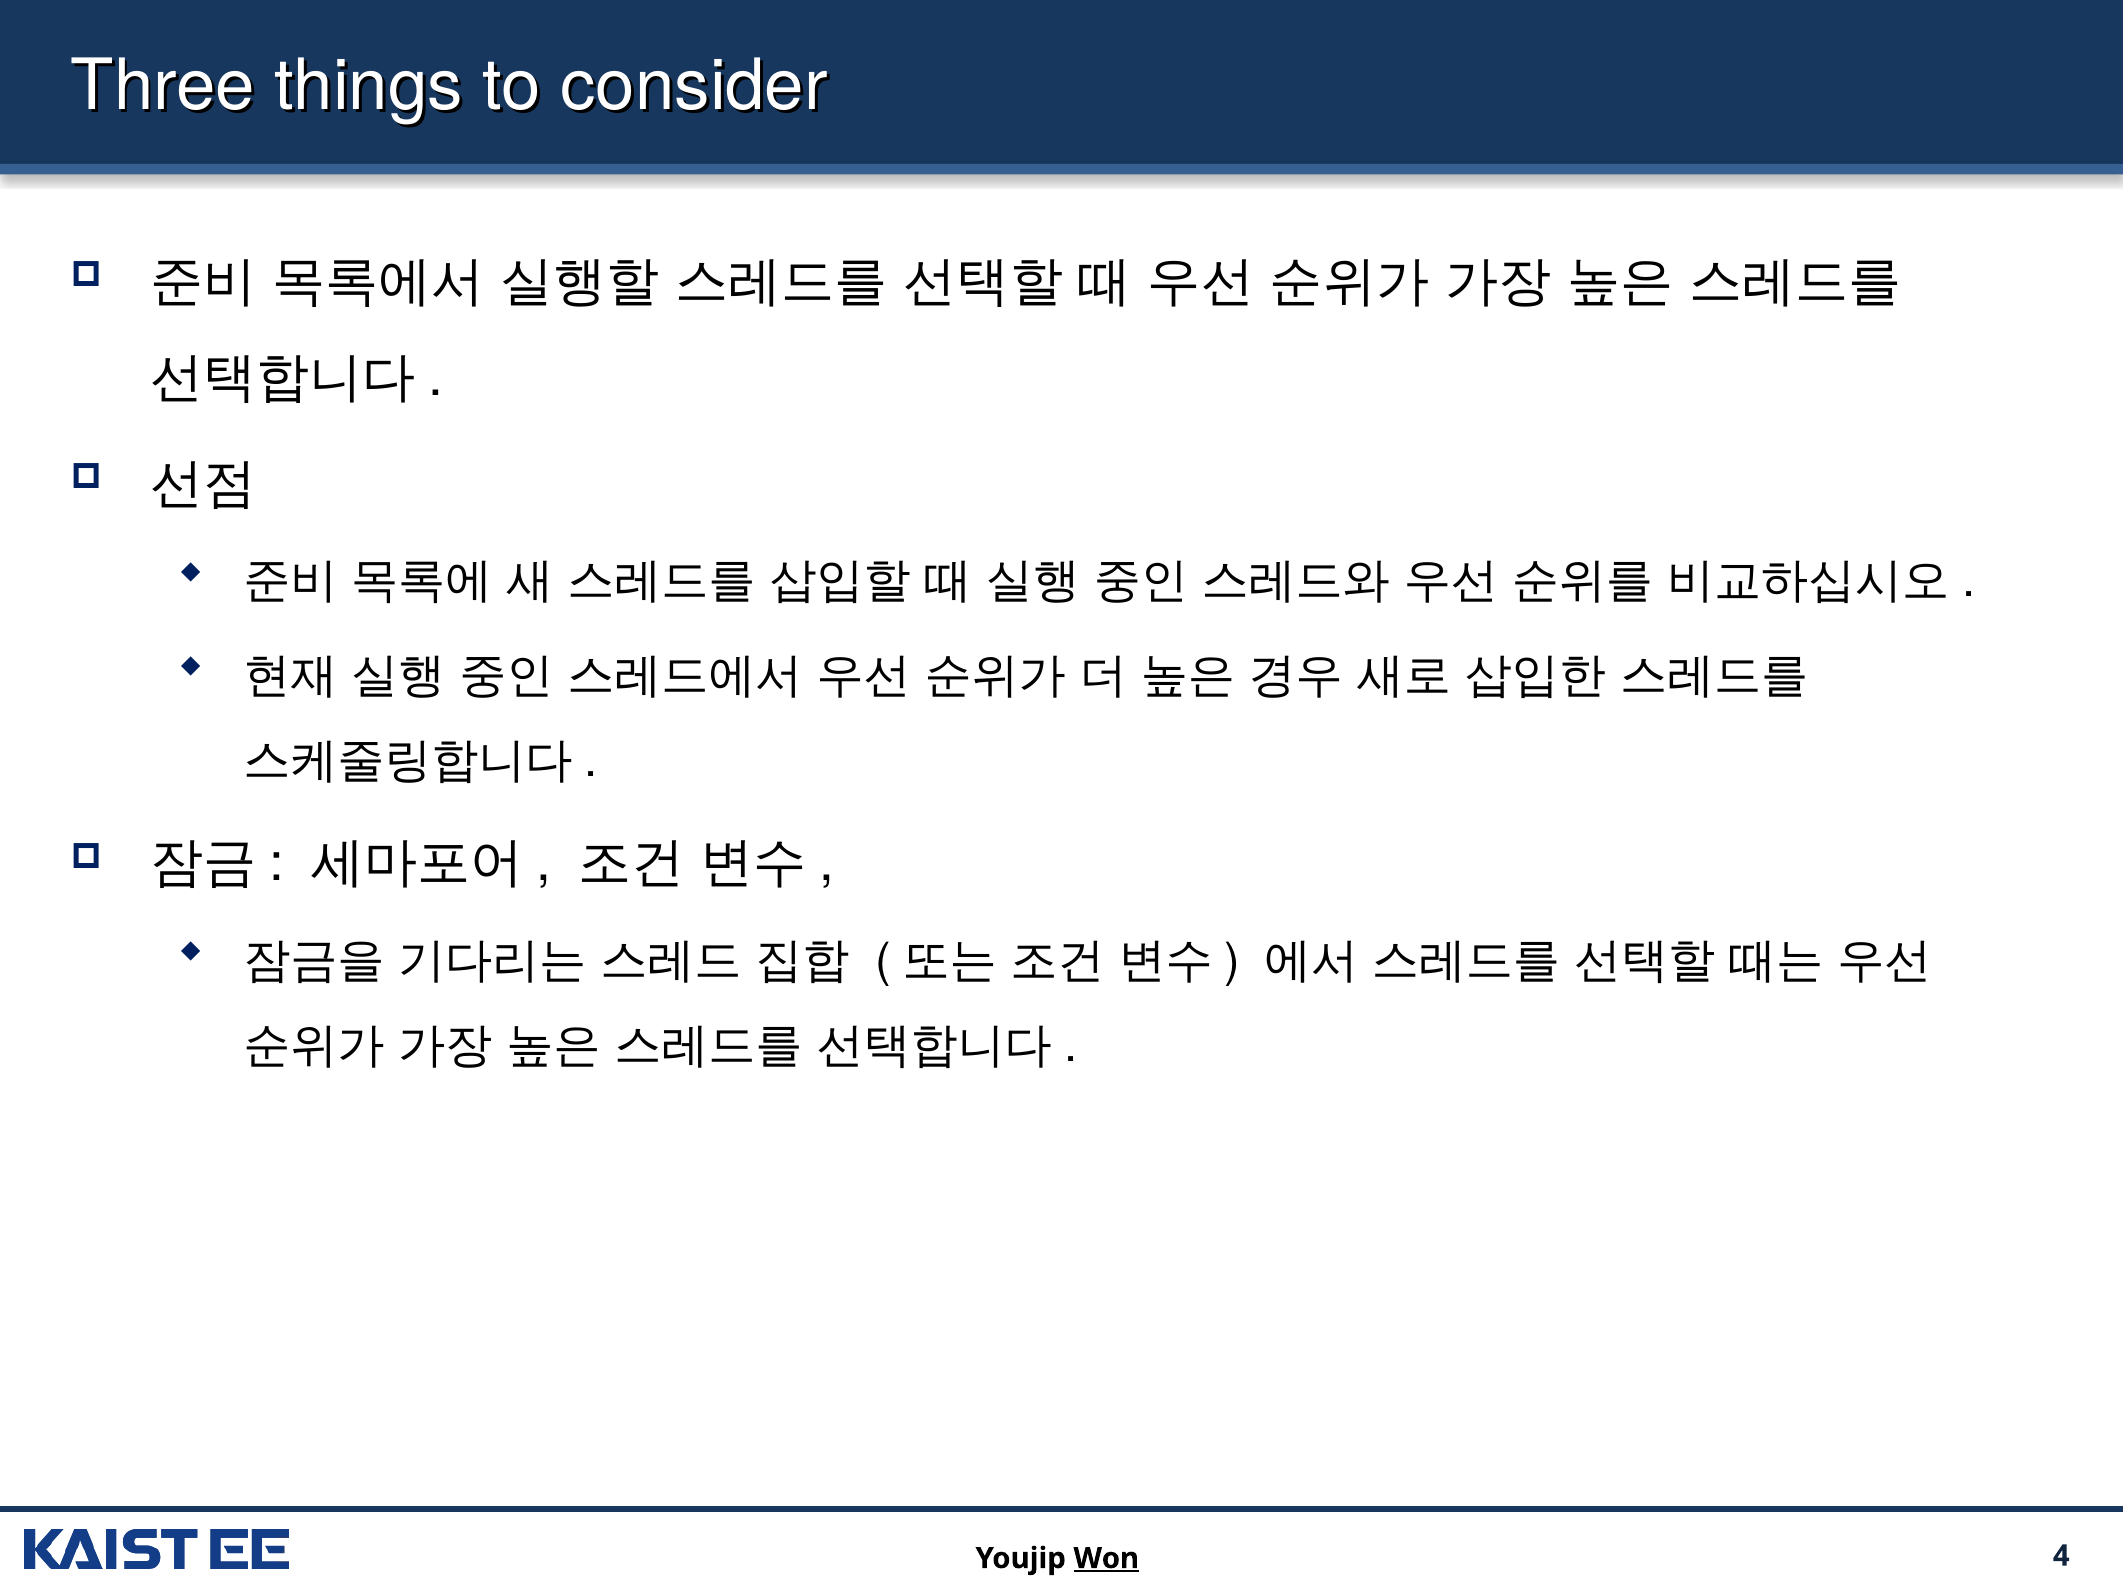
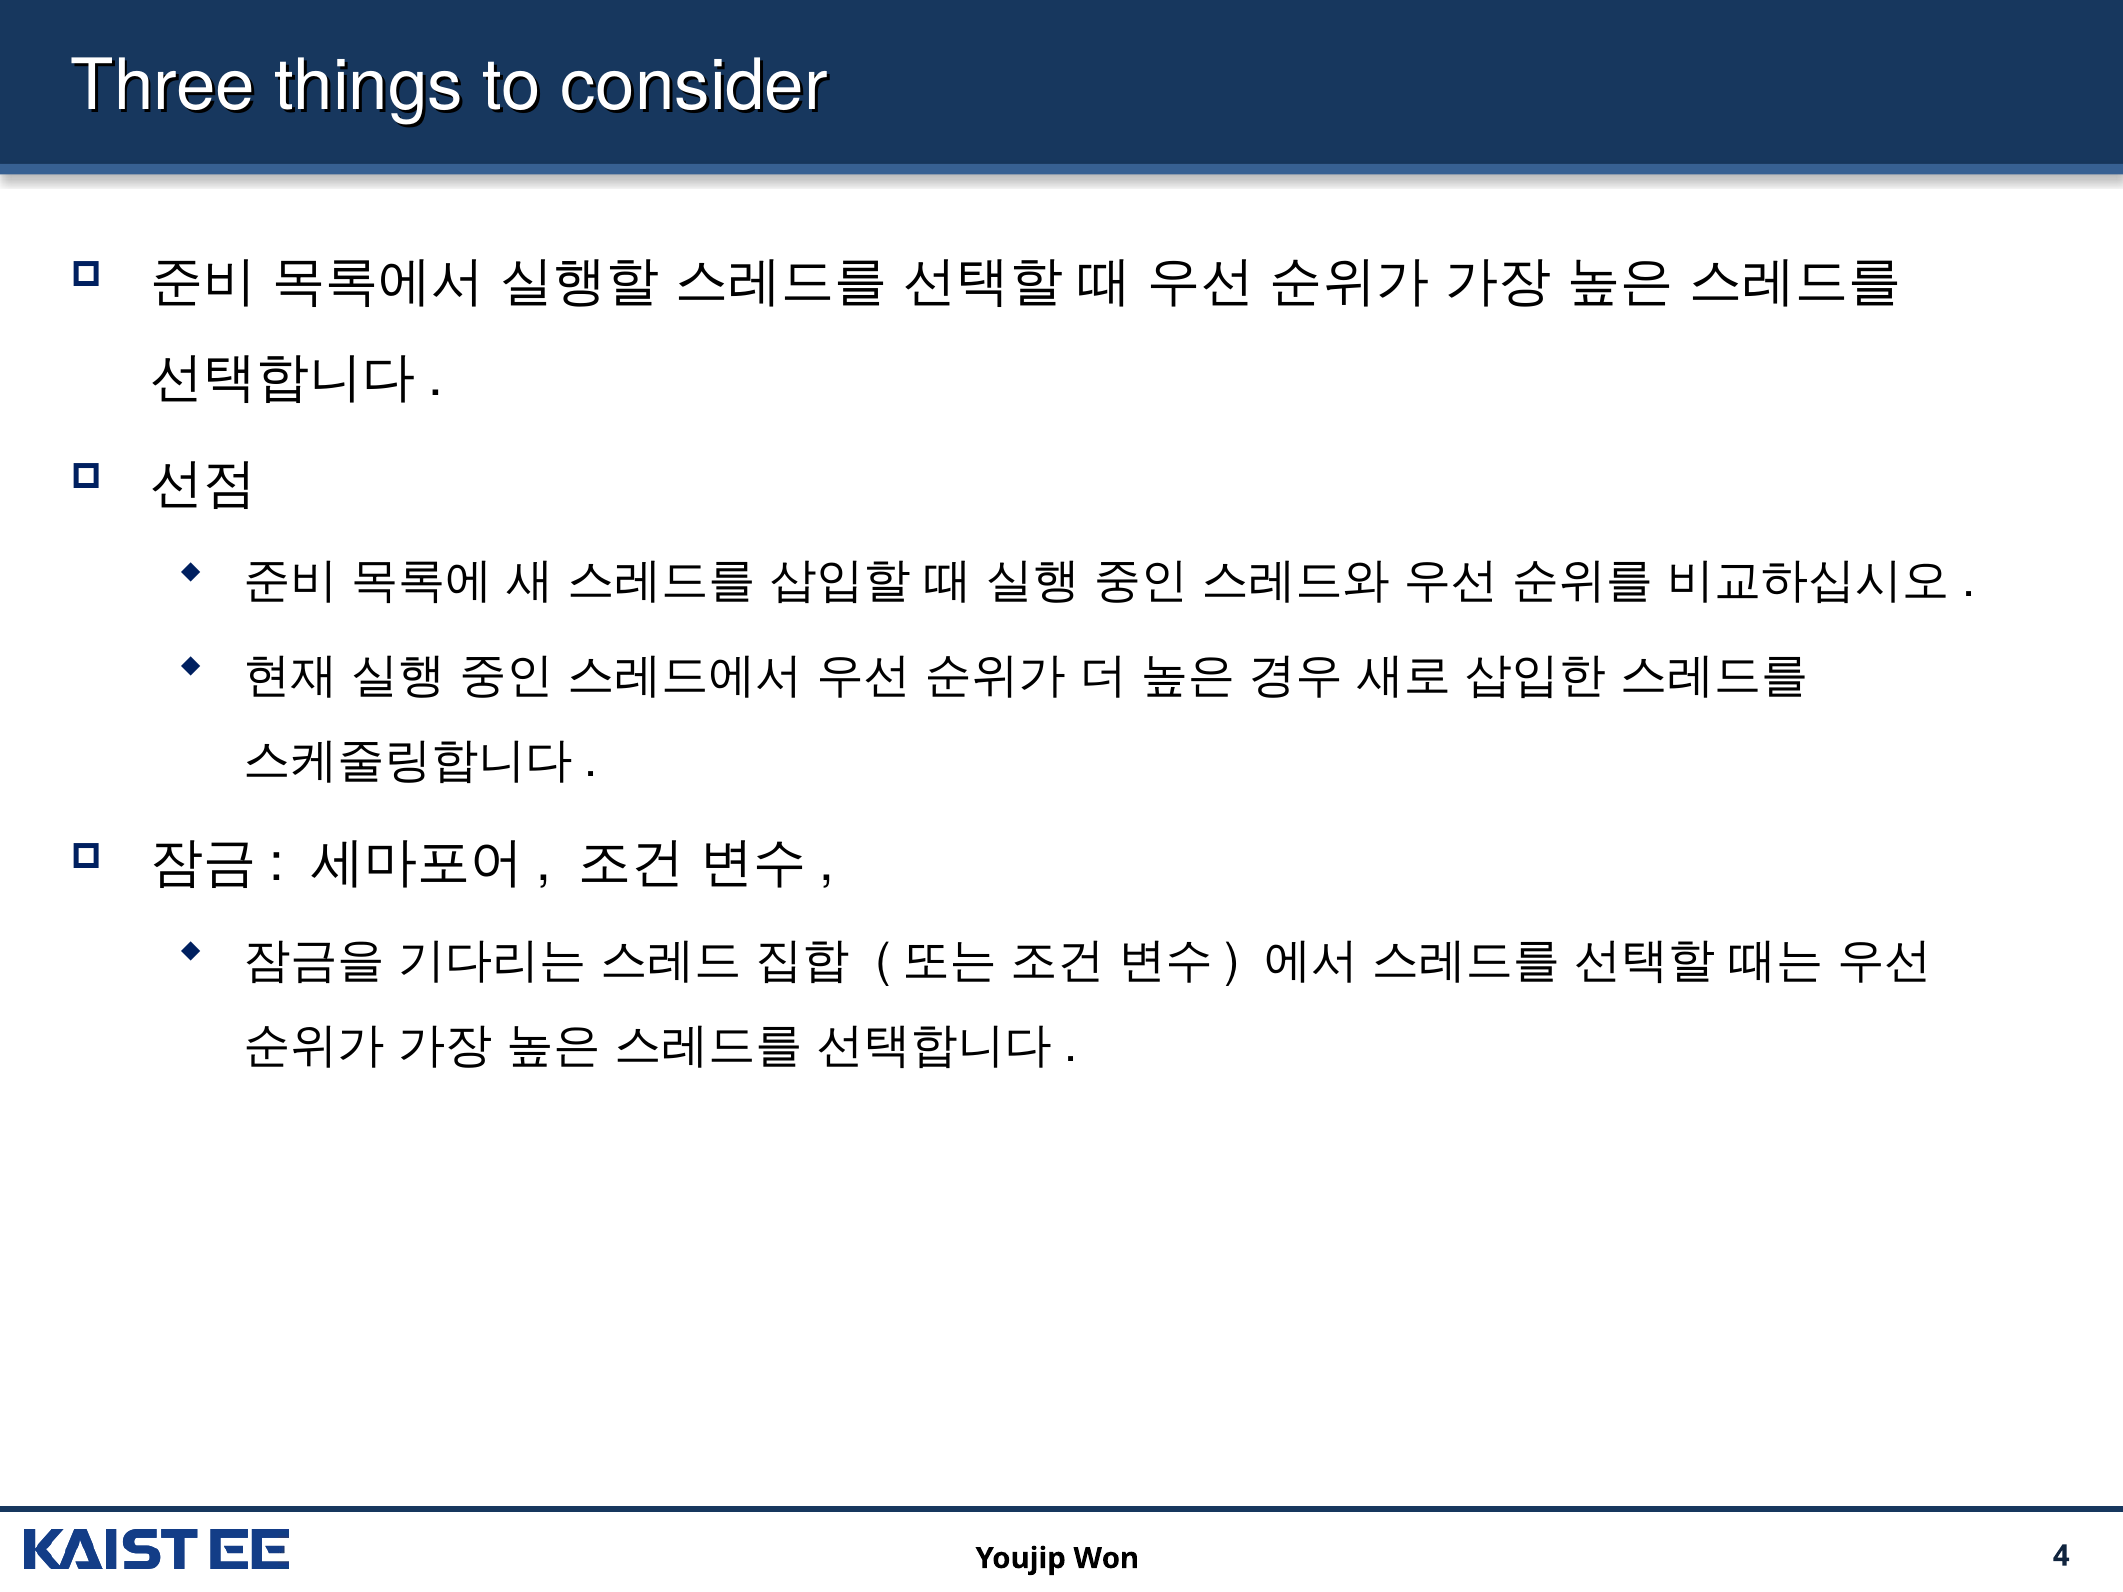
Won underline: present -> none
